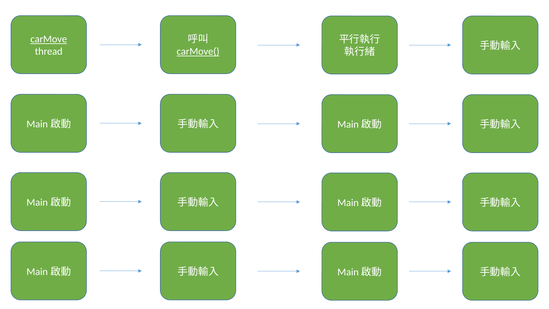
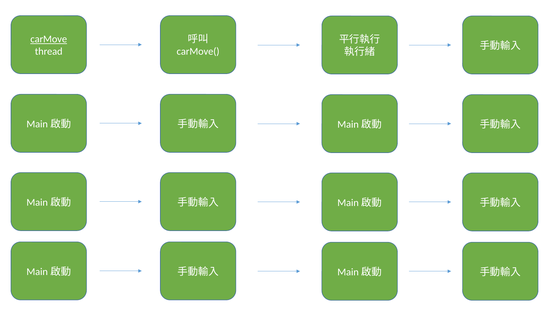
carMove( underline: present -> none
